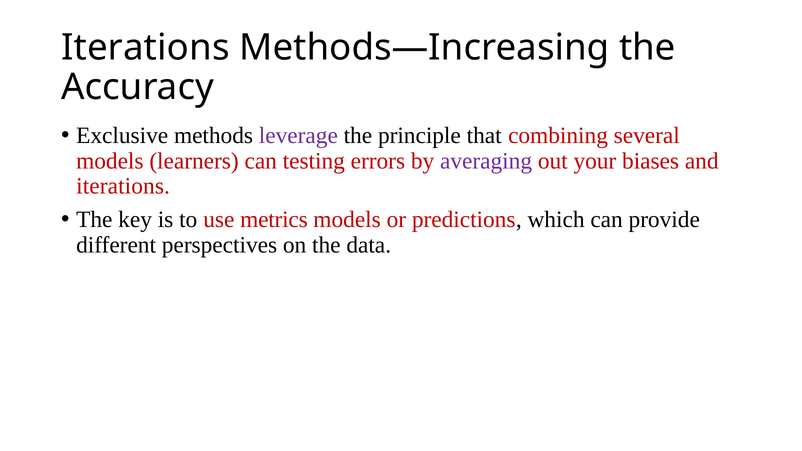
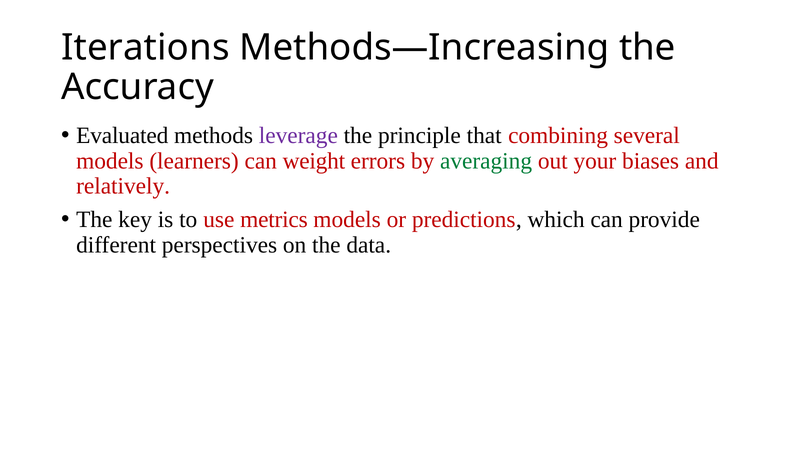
Exclusive: Exclusive -> Evaluated
testing: testing -> weight
averaging colour: purple -> green
iterations at (123, 186): iterations -> relatively
